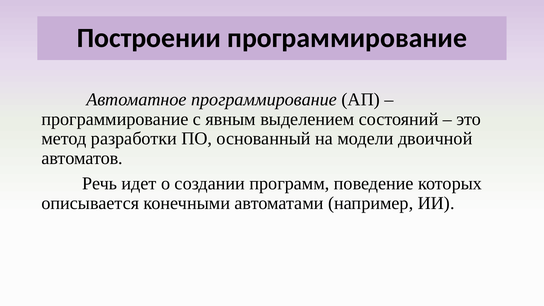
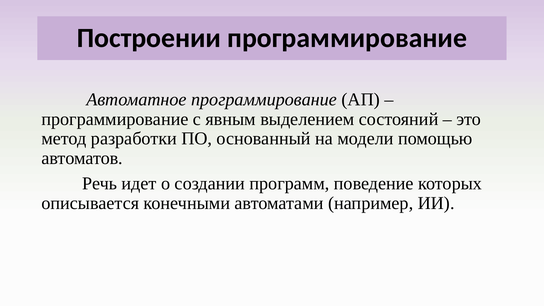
двоичной: двоичной -> помощью
